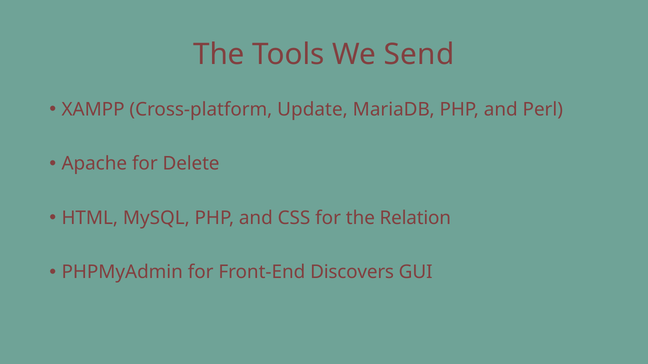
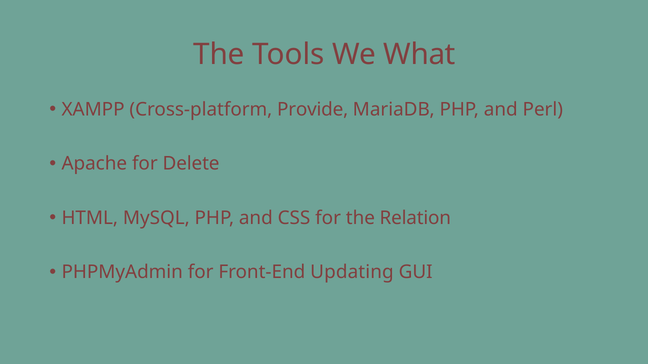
Send: Send -> What
Update: Update -> Provide
Discovers: Discovers -> Updating
